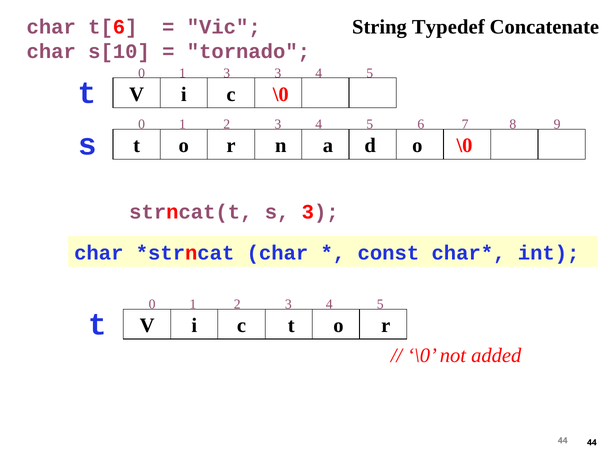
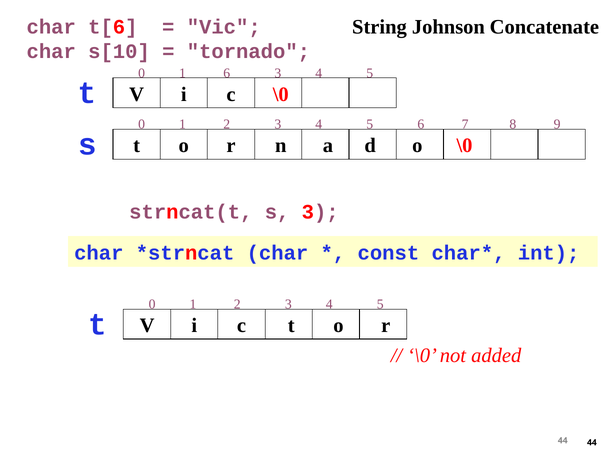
Typedef: Typedef -> Johnson
1 3: 3 -> 6
